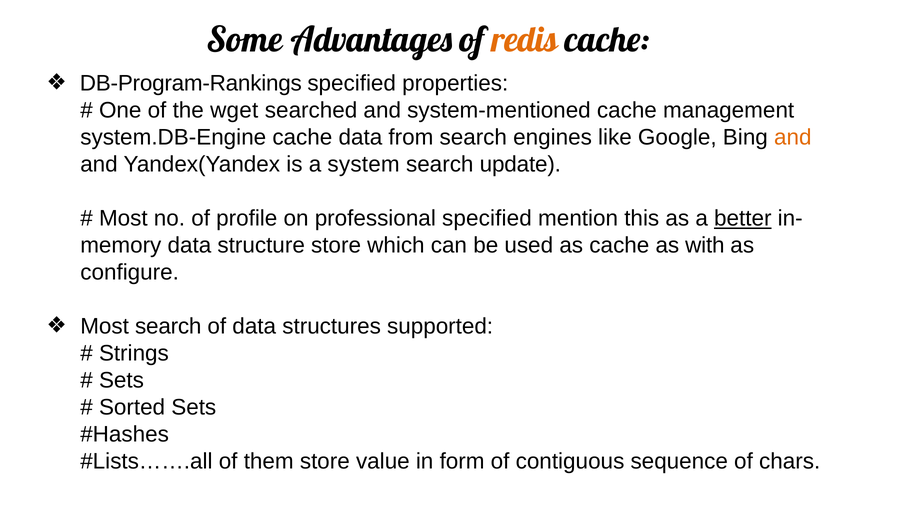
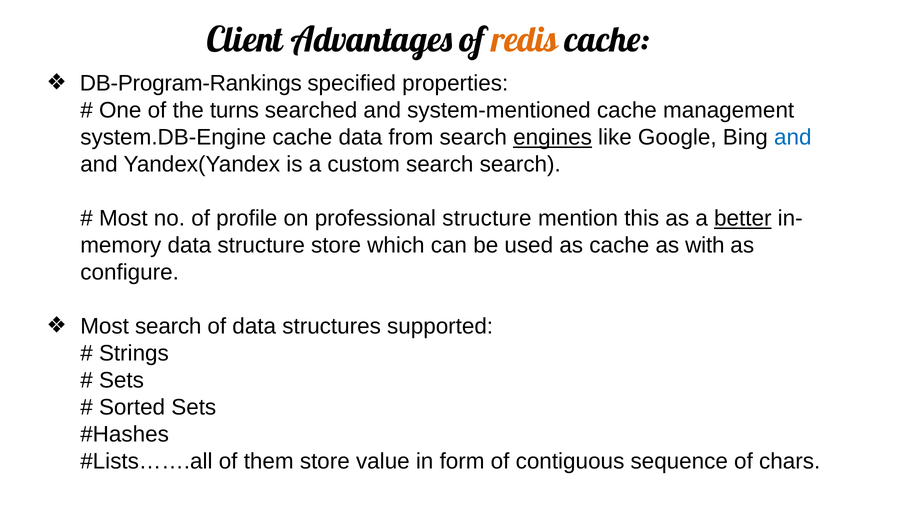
Some: Some -> Client
wget: wget -> turns
engines underline: none -> present
and at (793, 137) colour: orange -> blue
system: system -> custom
search update: update -> search
professional specified: specified -> structure
